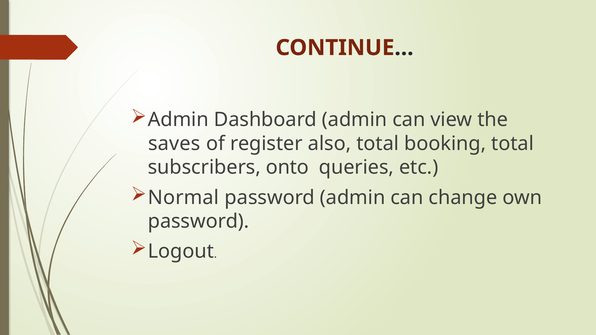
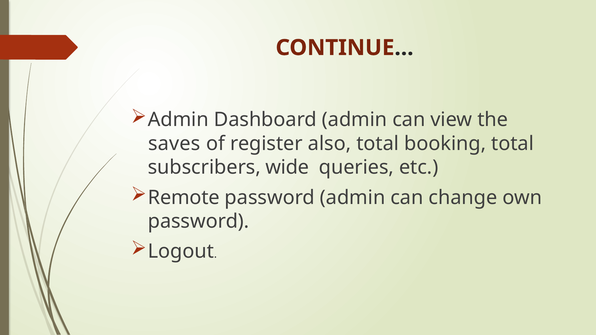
onto: onto -> wide
Normal: Normal -> Remote
